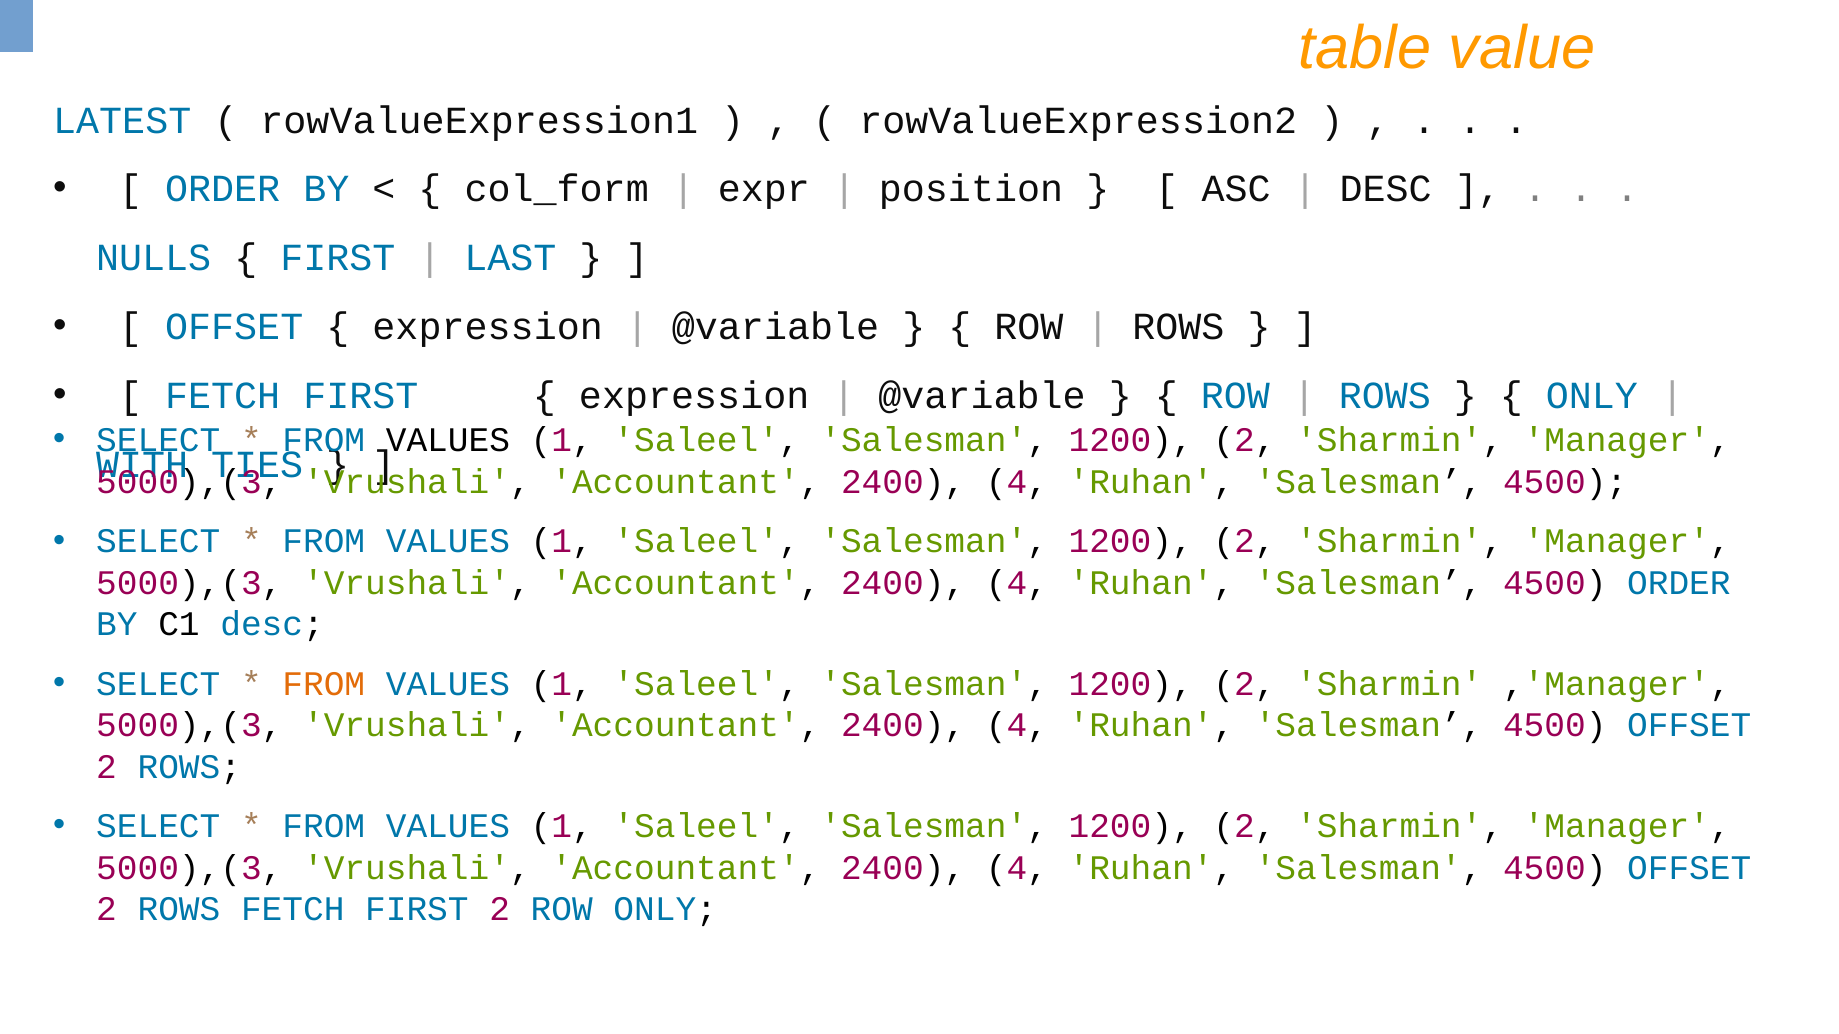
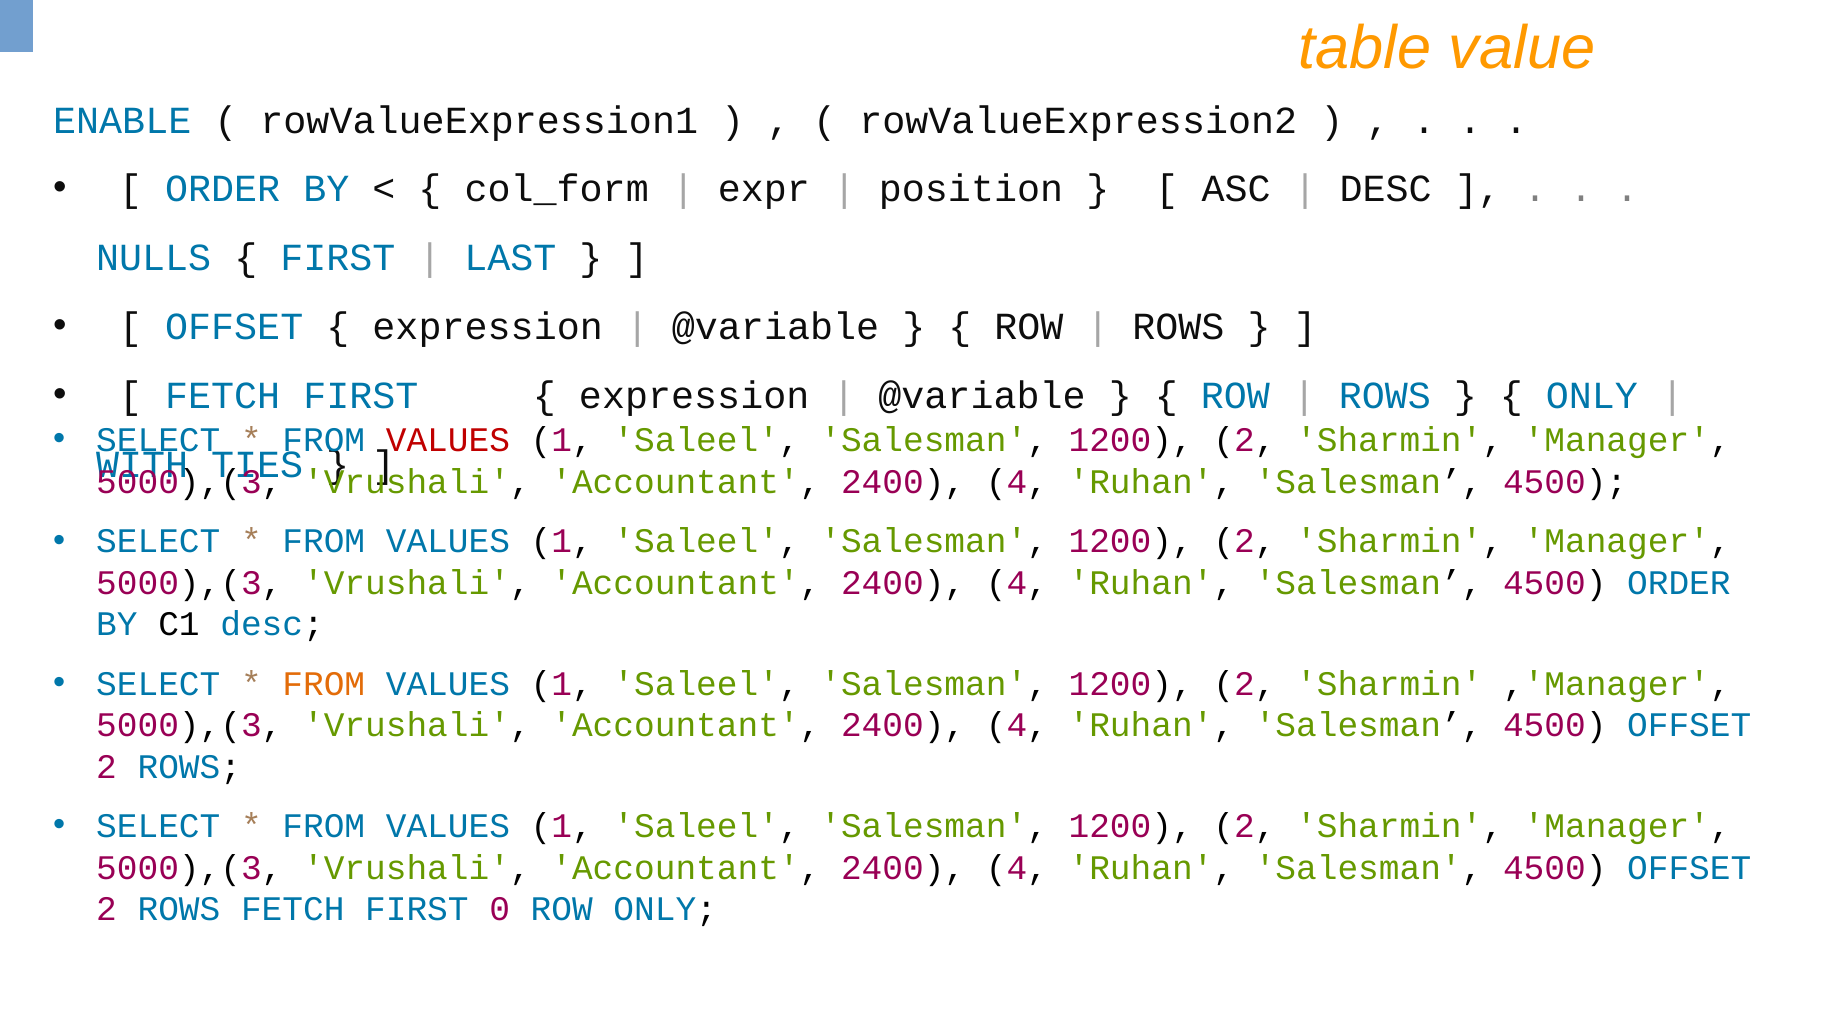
LATEST: LATEST -> ENABLE
VALUES at (448, 441) colour: black -> red
FIRST 2: 2 -> 0
